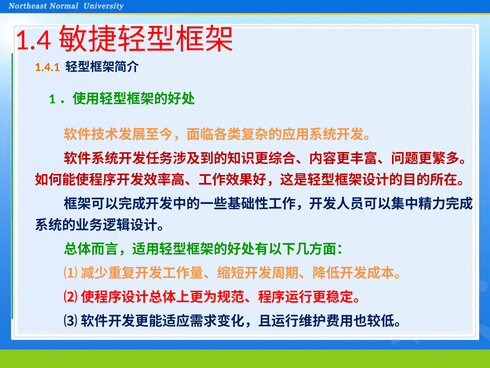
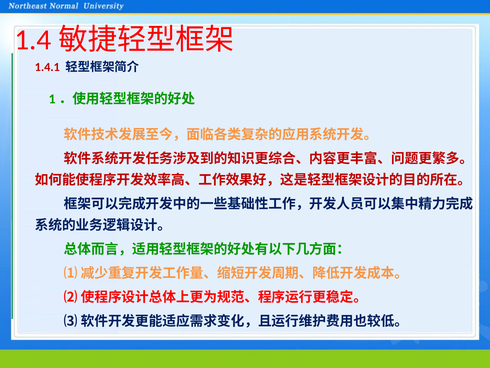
1.4.1 colour: orange -> red
